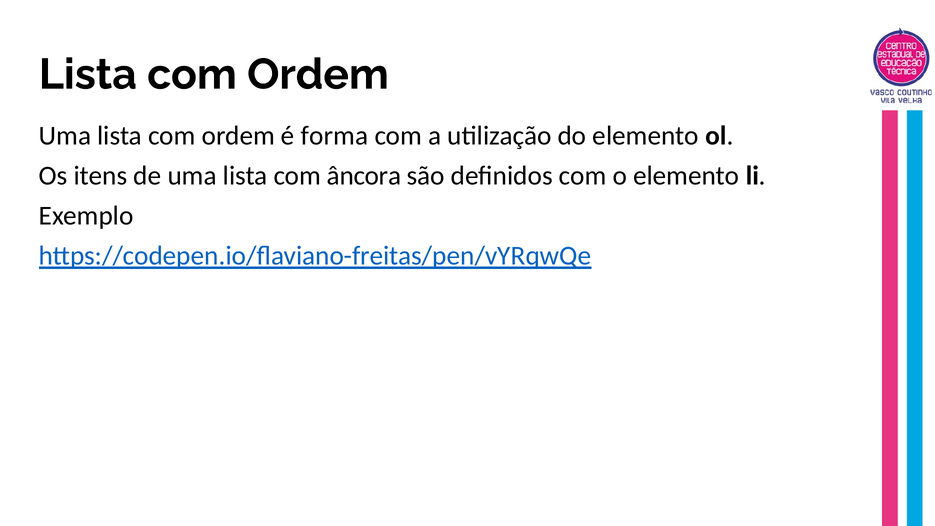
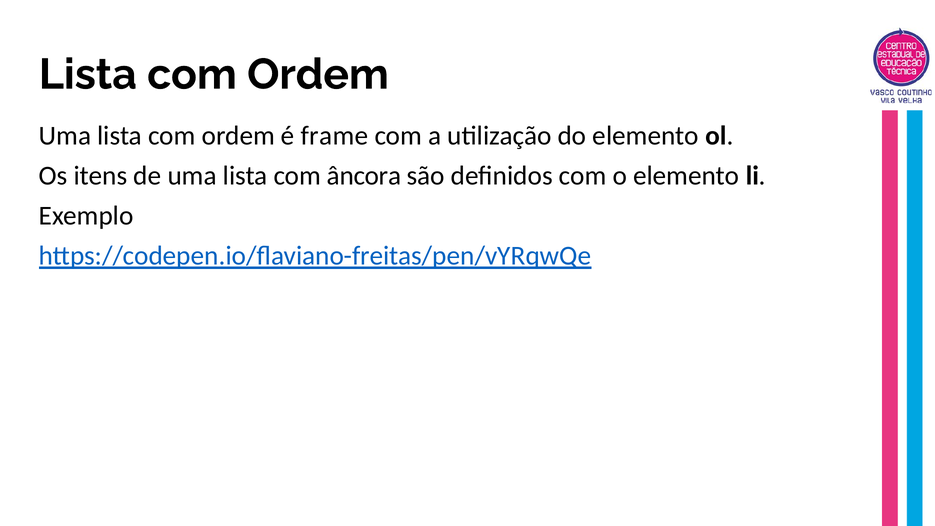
forma: forma -> frame
